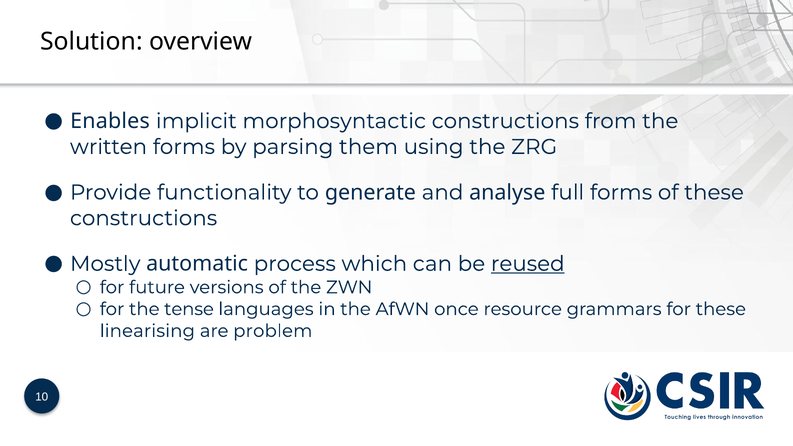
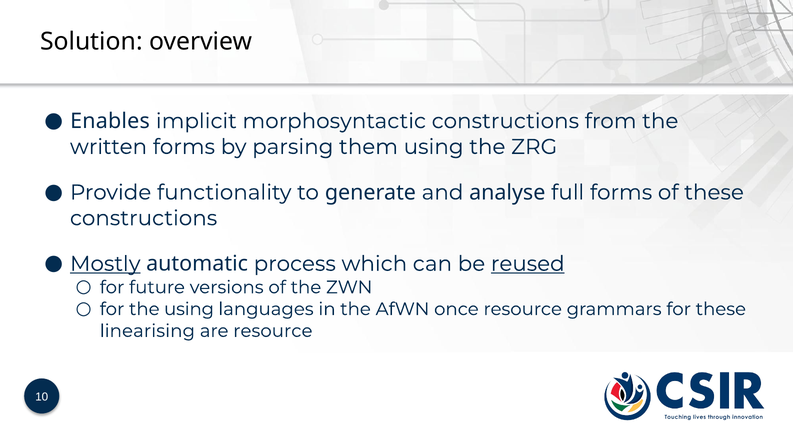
Mostly underline: none -> present
the tense: tense -> using
are problem: problem -> resource
